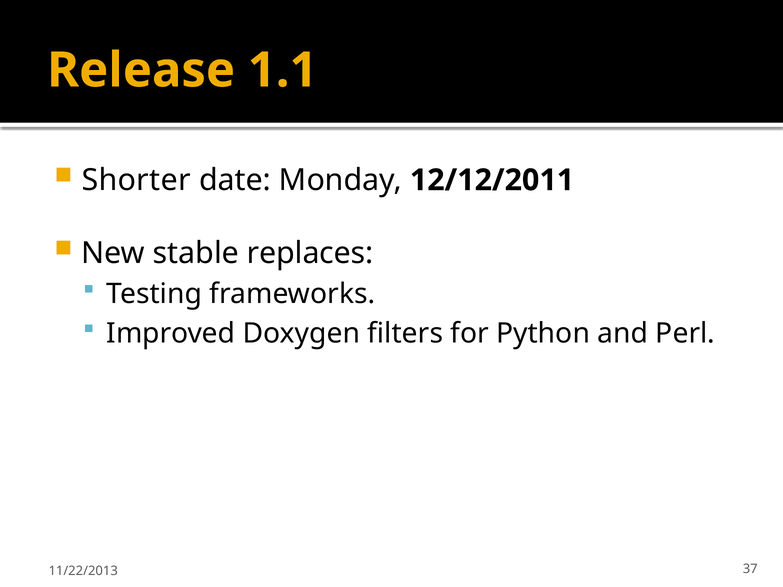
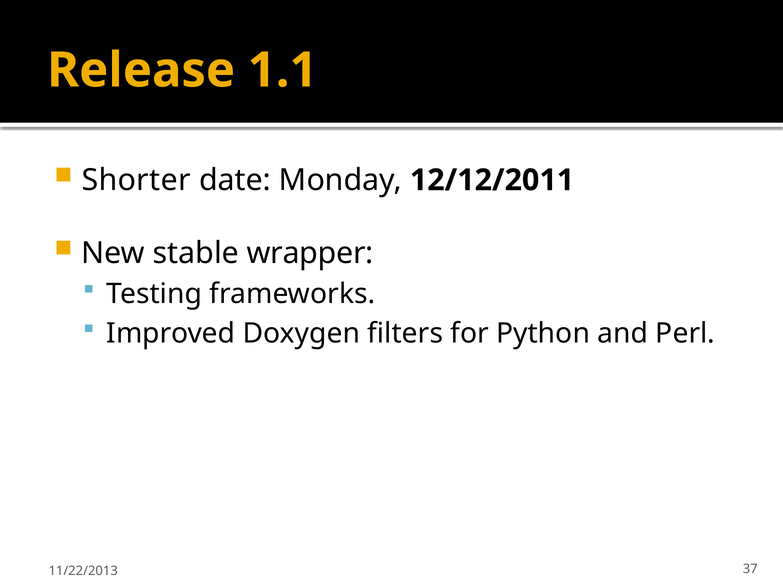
replaces: replaces -> wrapper
